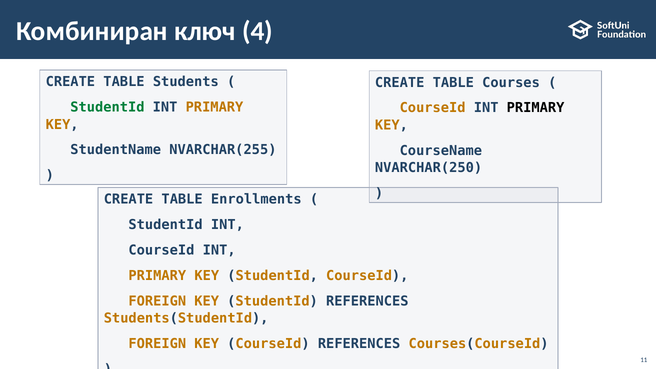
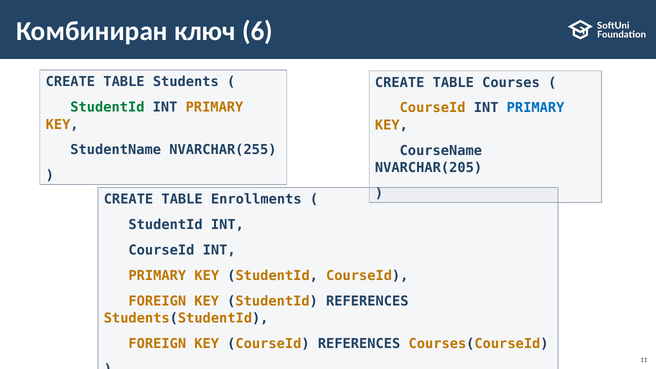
4: 4 -> 6
PRIMARY at (536, 108) colour: black -> blue
NVARCHAR(250: NVARCHAR(250 -> NVARCHAR(205
